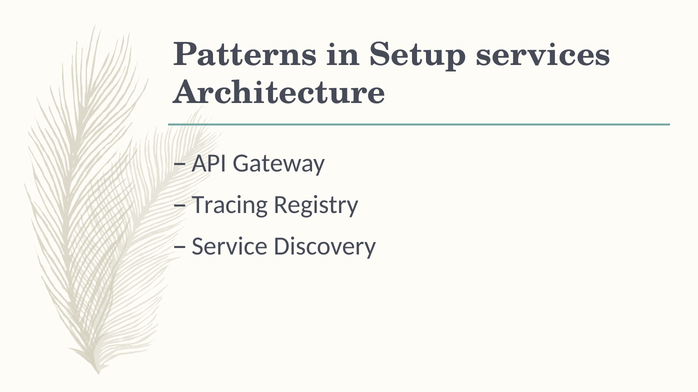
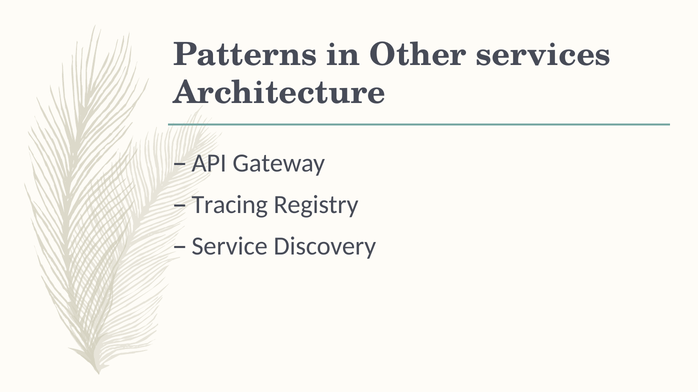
Setup: Setup -> Other
